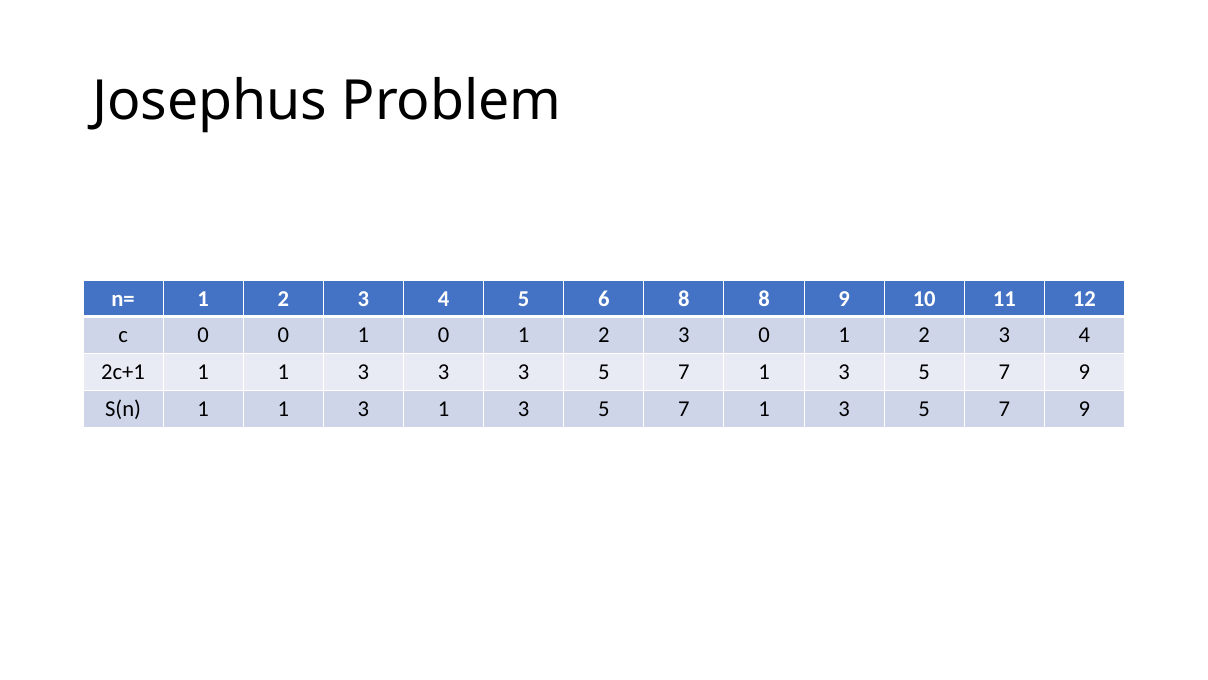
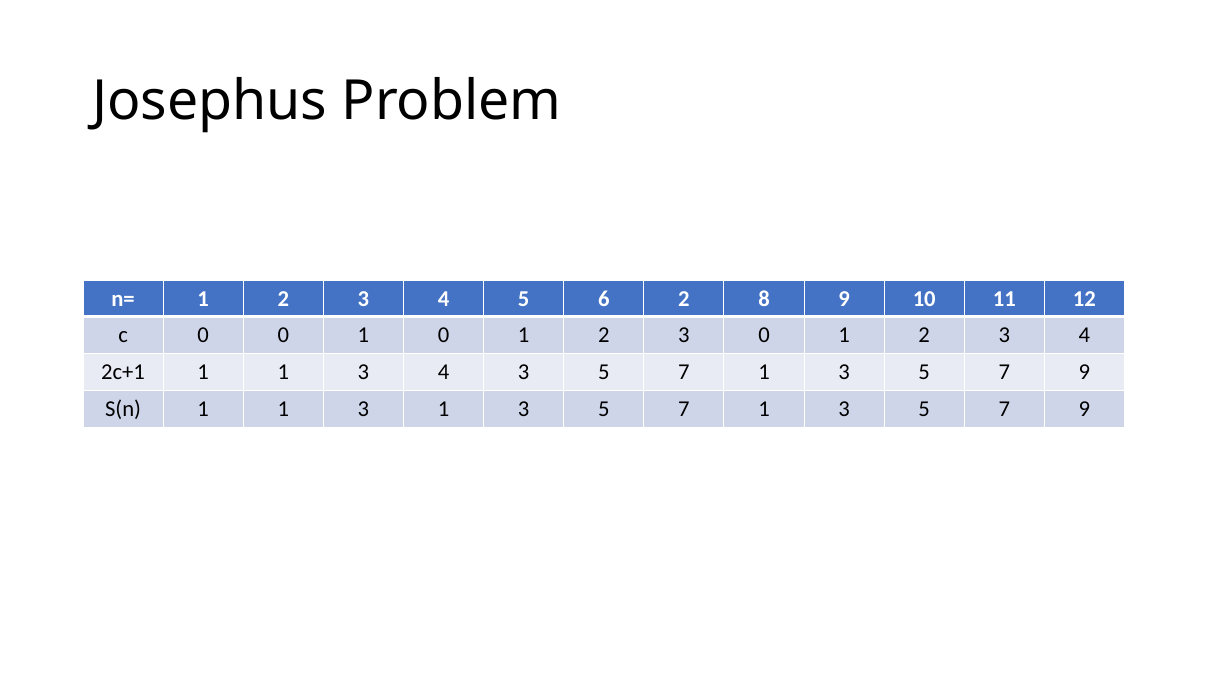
6 8: 8 -> 2
1 3 3: 3 -> 4
